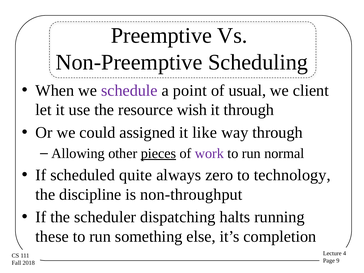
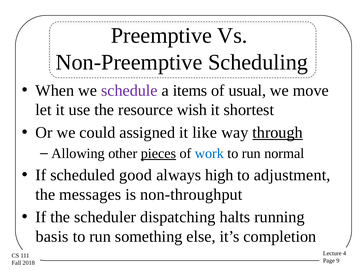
point: point -> items
client: client -> move
it through: through -> shortest
through at (278, 133) underline: none -> present
work colour: purple -> blue
quite: quite -> good
zero: zero -> high
technology: technology -> adjustment
discipline: discipline -> messages
these: these -> basis
